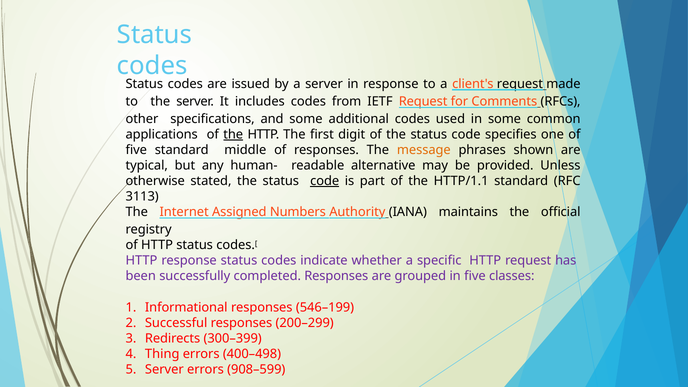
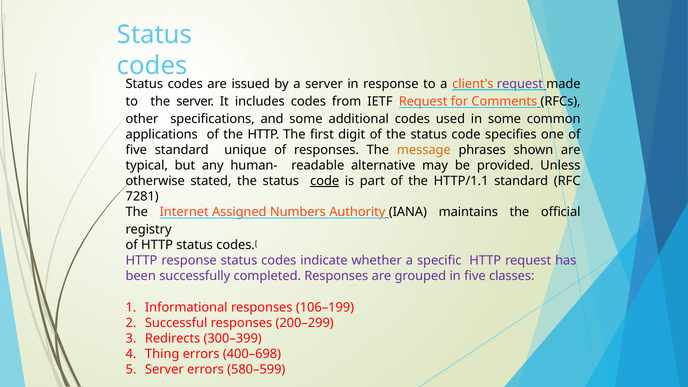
request at (520, 84) colour: black -> purple
the at (233, 135) underline: present -> none
middle: middle -> unique
3113: 3113 -> 7281
546–199: 546–199 -> 106–199
400–498: 400–498 -> 400–698
908–599: 908–599 -> 580–599
